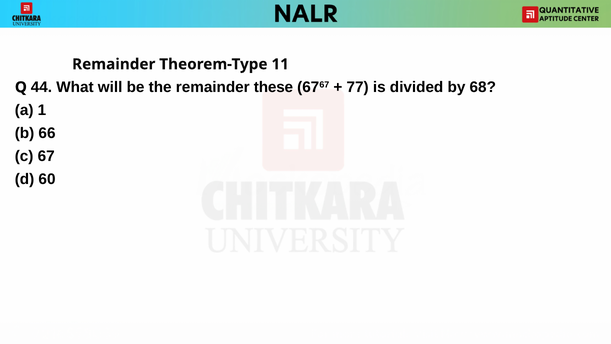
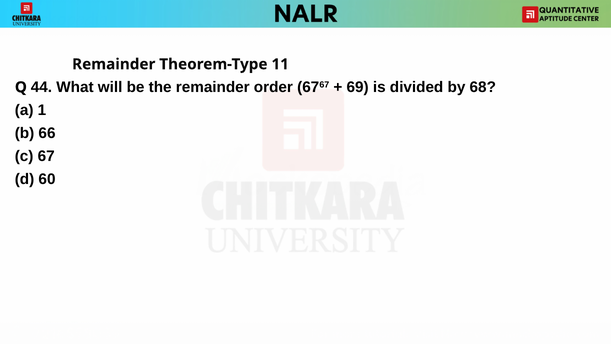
these: these -> order
77: 77 -> 69
